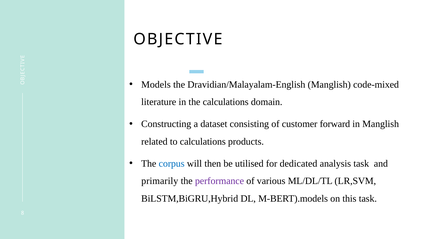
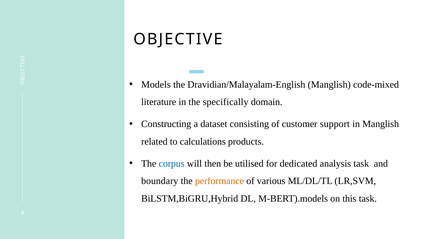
the calculations: calculations -> specifically
forward: forward -> support
primarily: primarily -> boundary
performance colour: purple -> orange
